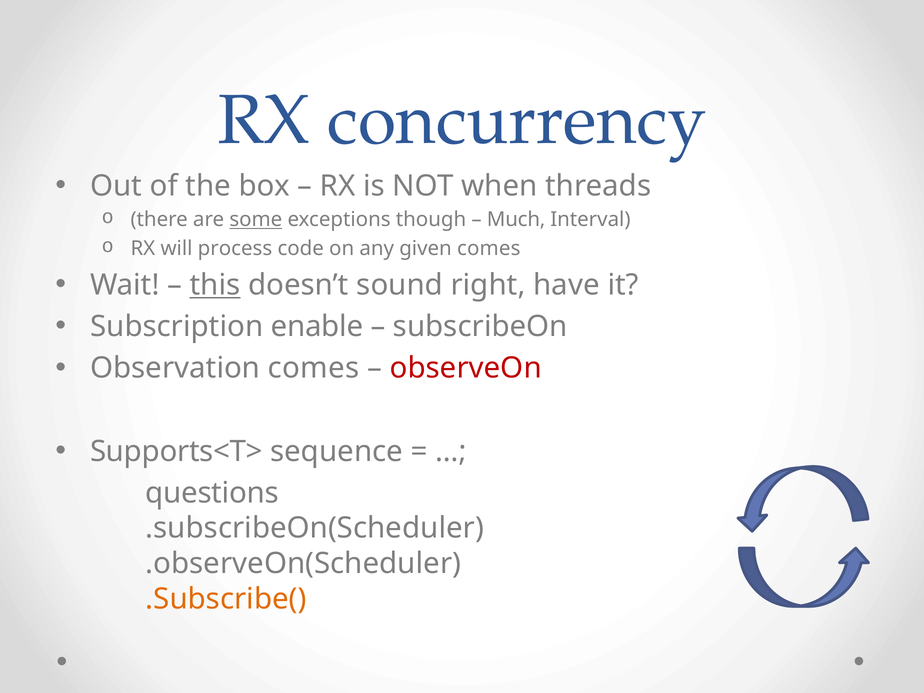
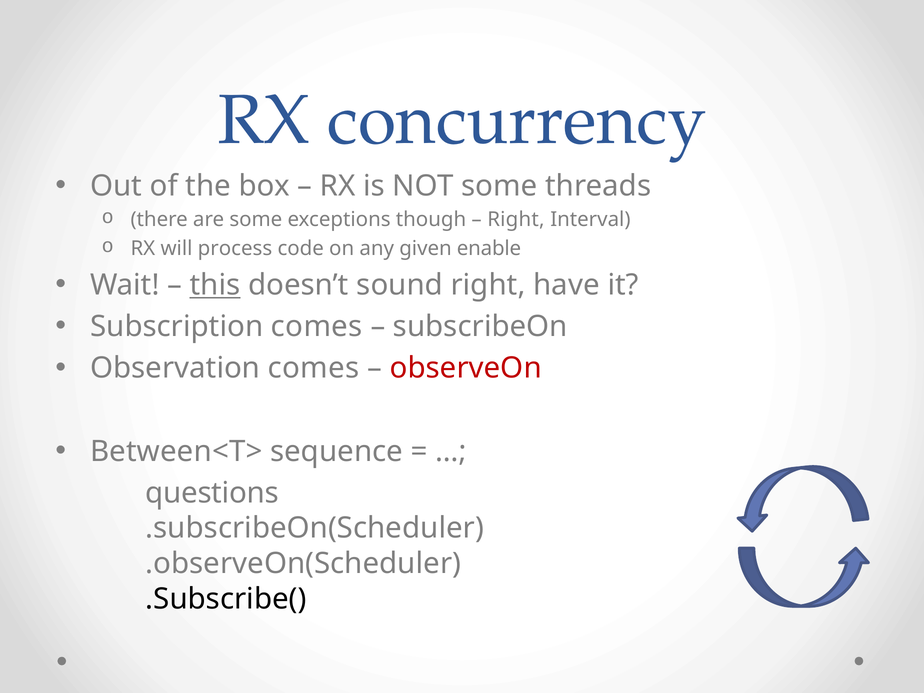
NOT when: when -> some
some at (256, 220) underline: present -> none
Much at (516, 220): Much -> Right
given comes: comes -> enable
Subscription enable: enable -> comes
Supports<T>: Supports<T> -> Between<T>
.Subscribe( colour: orange -> black
